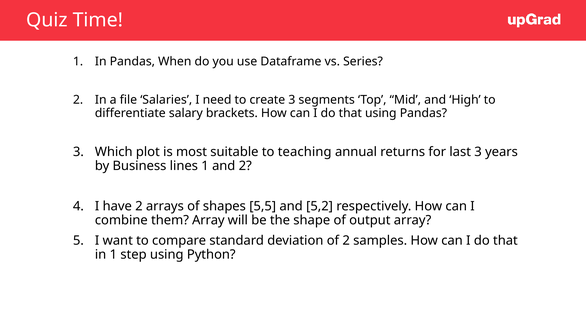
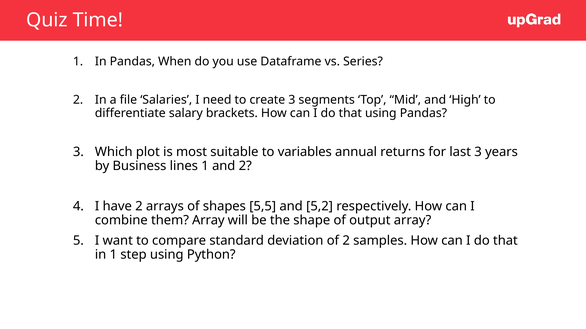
teaching: teaching -> variables
